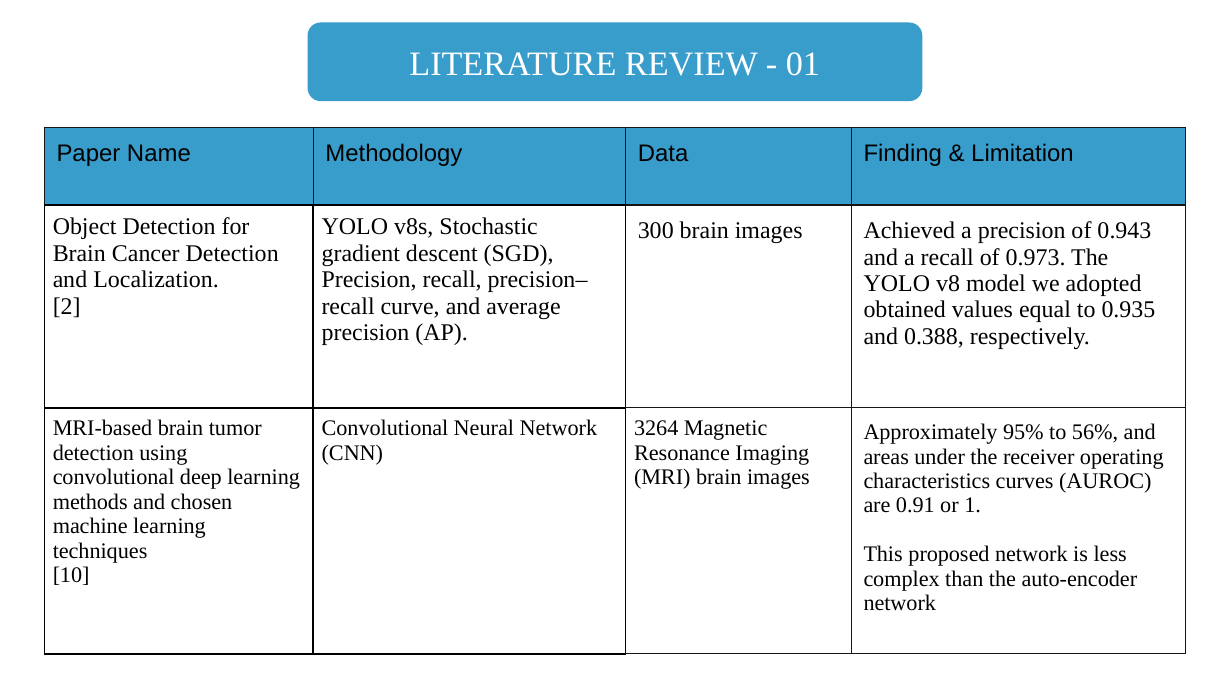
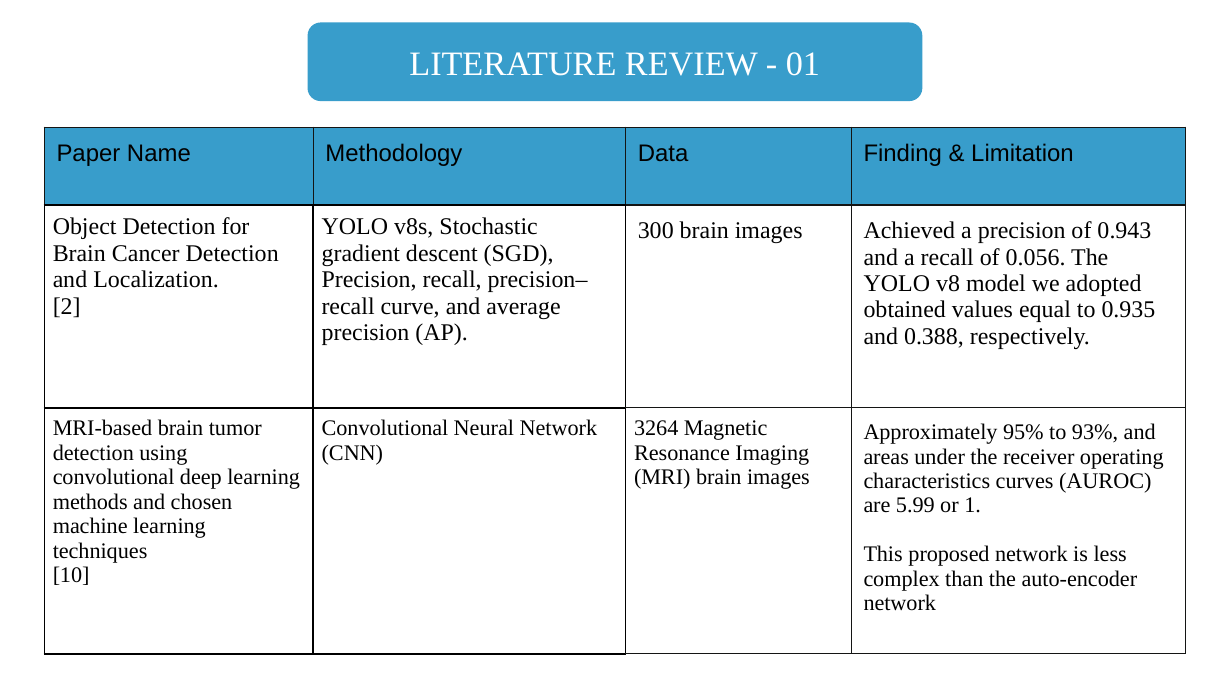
0.973: 0.973 -> 0.056
56%: 56% -> 93%
0.91: 0.91 -> 5.99
